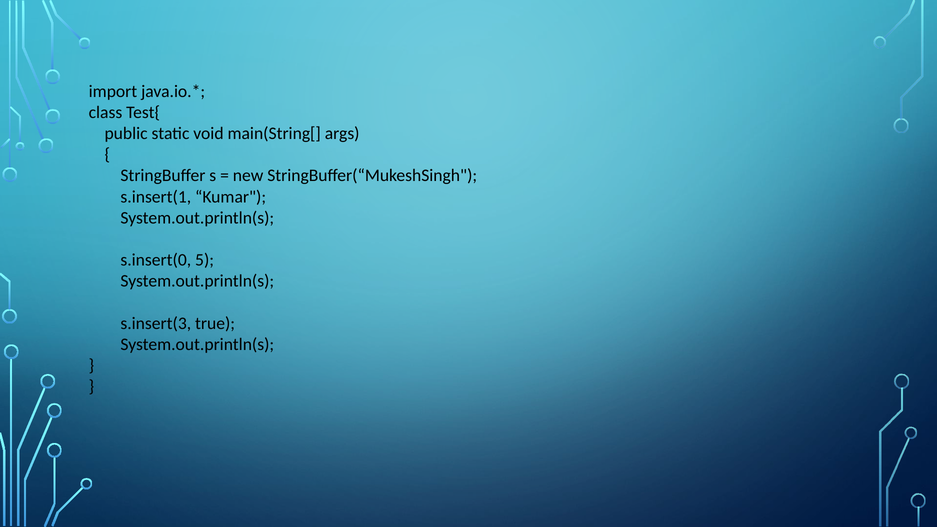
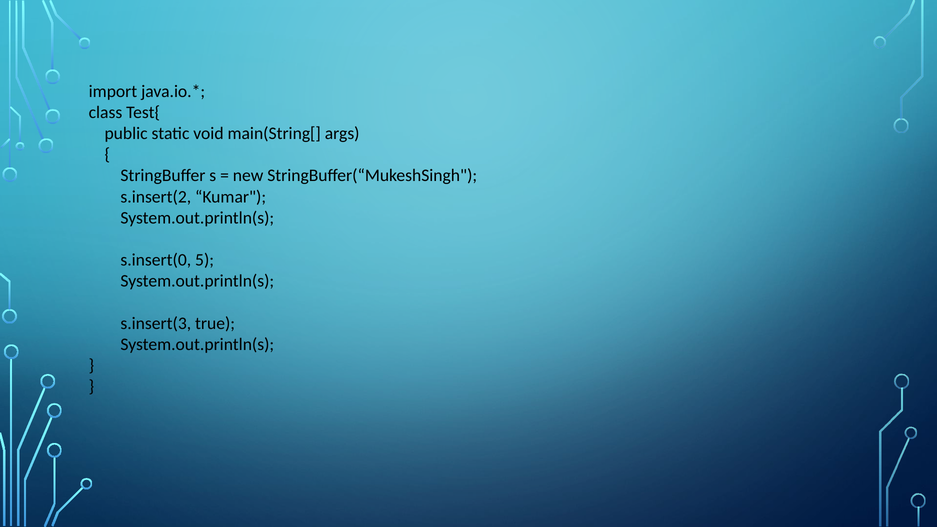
s.insert(1: s.insert(1 -> s.insert(2
